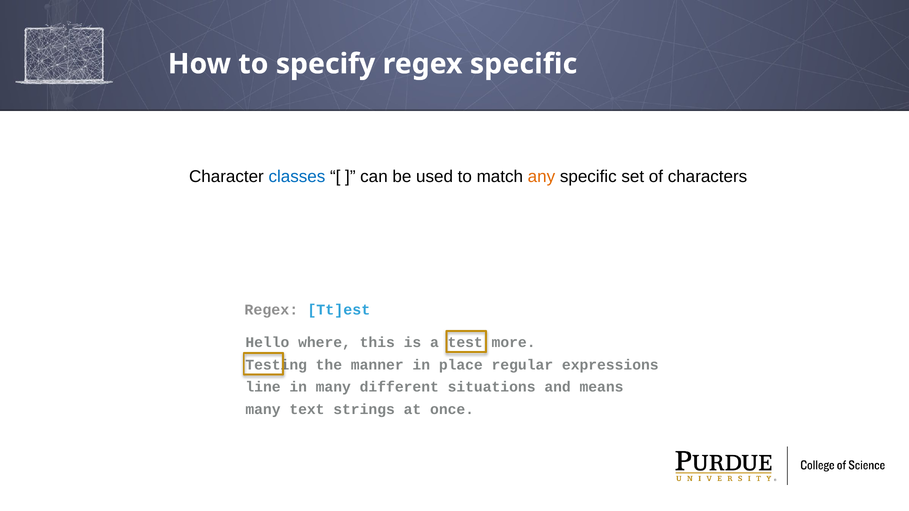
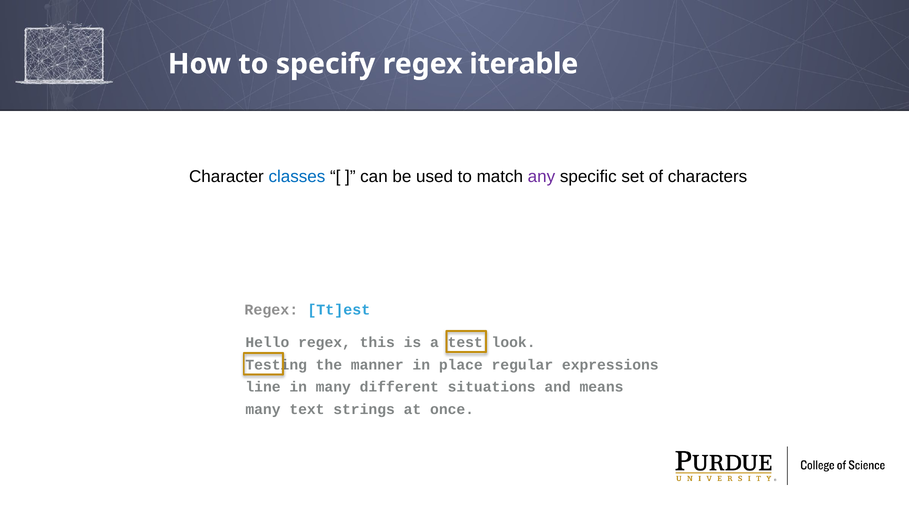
regex specific: specific -> iterable
any colour: orange -> purple
Hello where: where -> regex
more: more -> look
